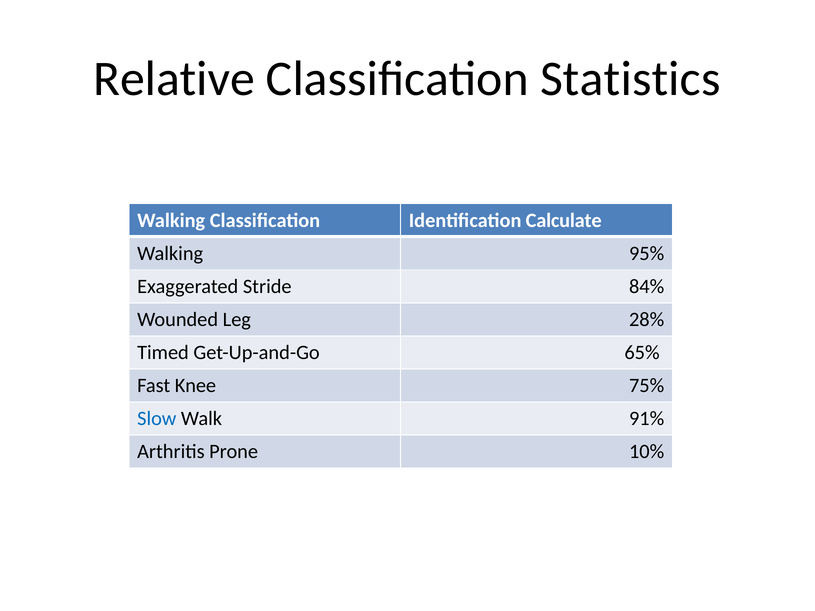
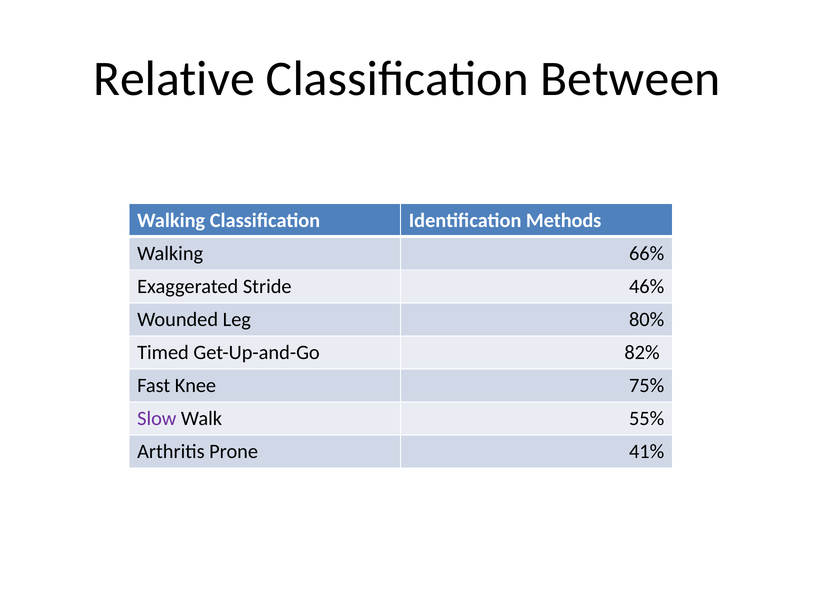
Statistics: Statistics -> Between
Calculate: Calculate -> Methods
95%: 95% -> 66%
84%: 84% -> 46%
28%: 28% -> 80%
65%: 65% -> 82%
Slow colour: blue -> purple
91%: 91% -> 55%
10%: 10% -> 41%
